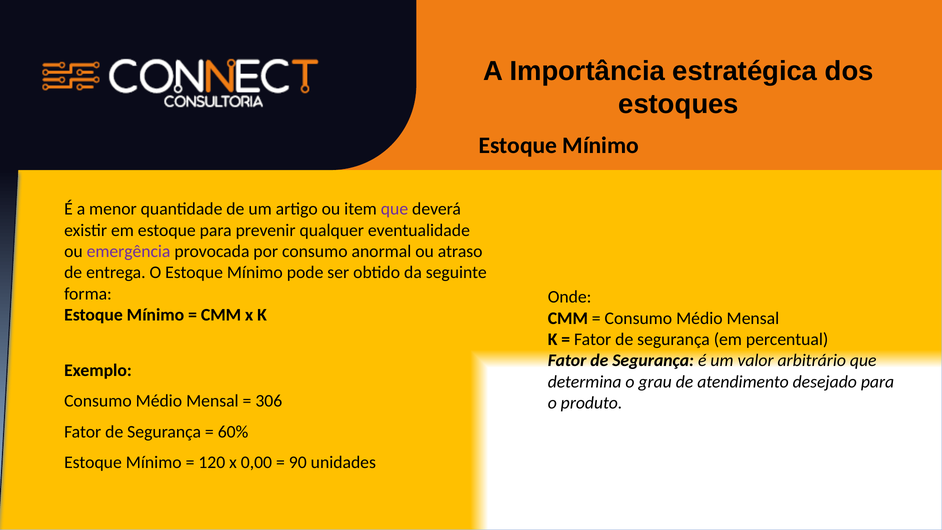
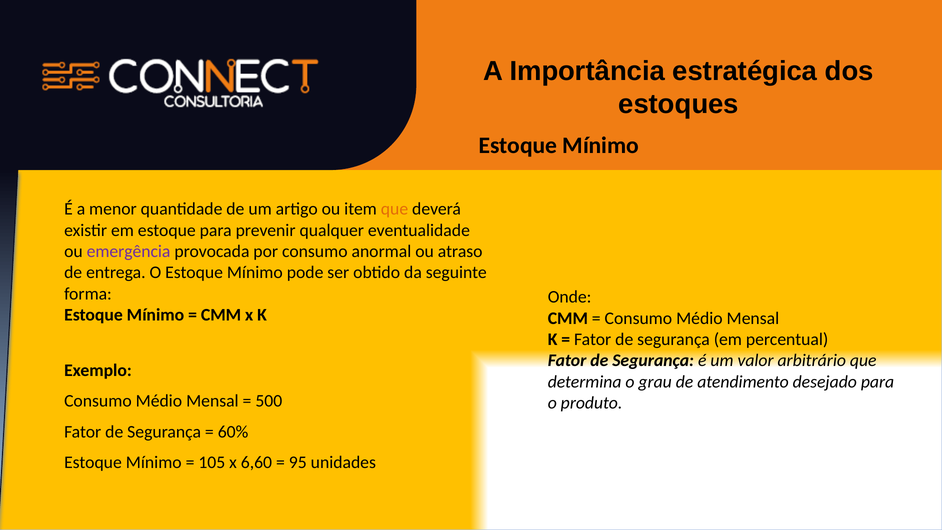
que at (395, 209) colour: purple -> orange
306: 306 -> 500
120: 120 -> 105
0,00: 0,00 -> 6,60
90: 90 -> 95
